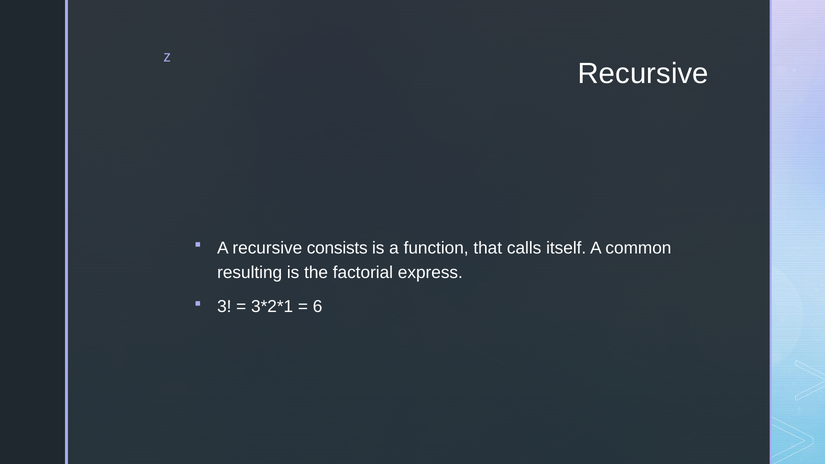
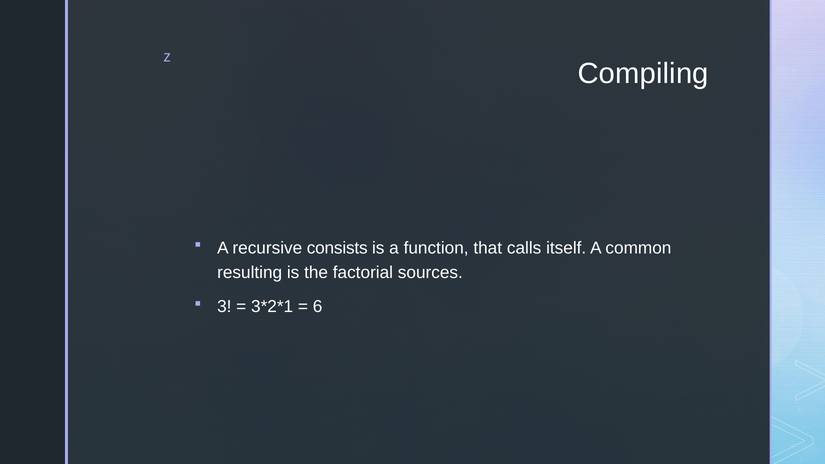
Recursive at (643, 73): Recursive -> Compiling
express: express -> sources
